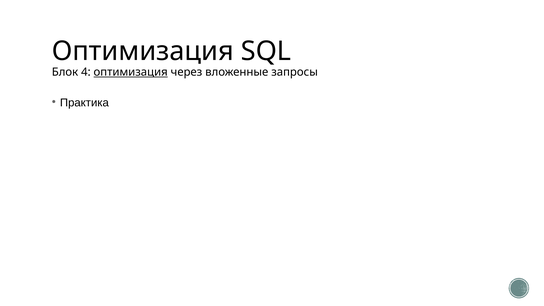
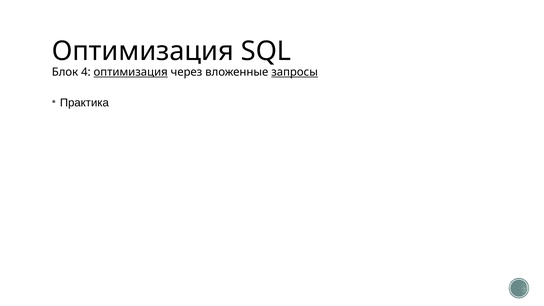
запросы underline: none -> present
